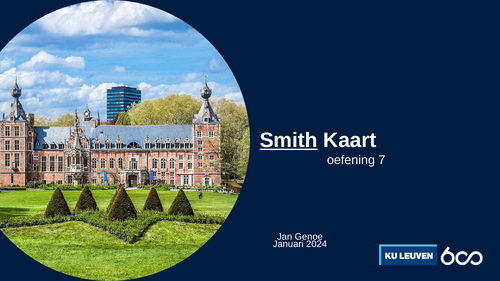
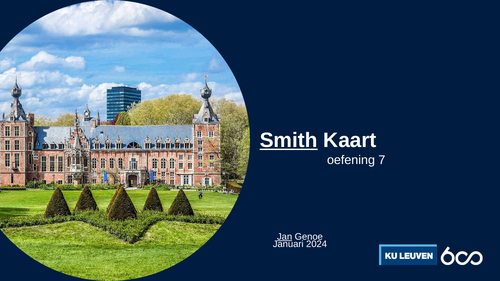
Jan underline: none -> present
